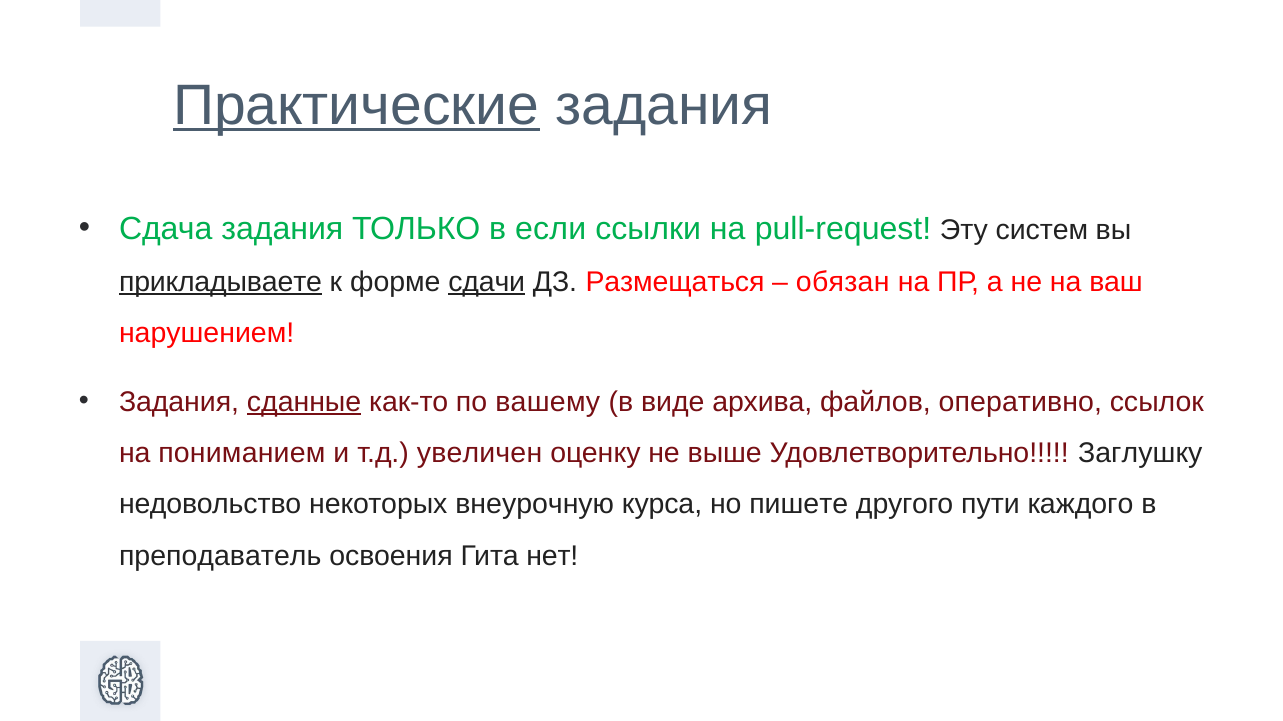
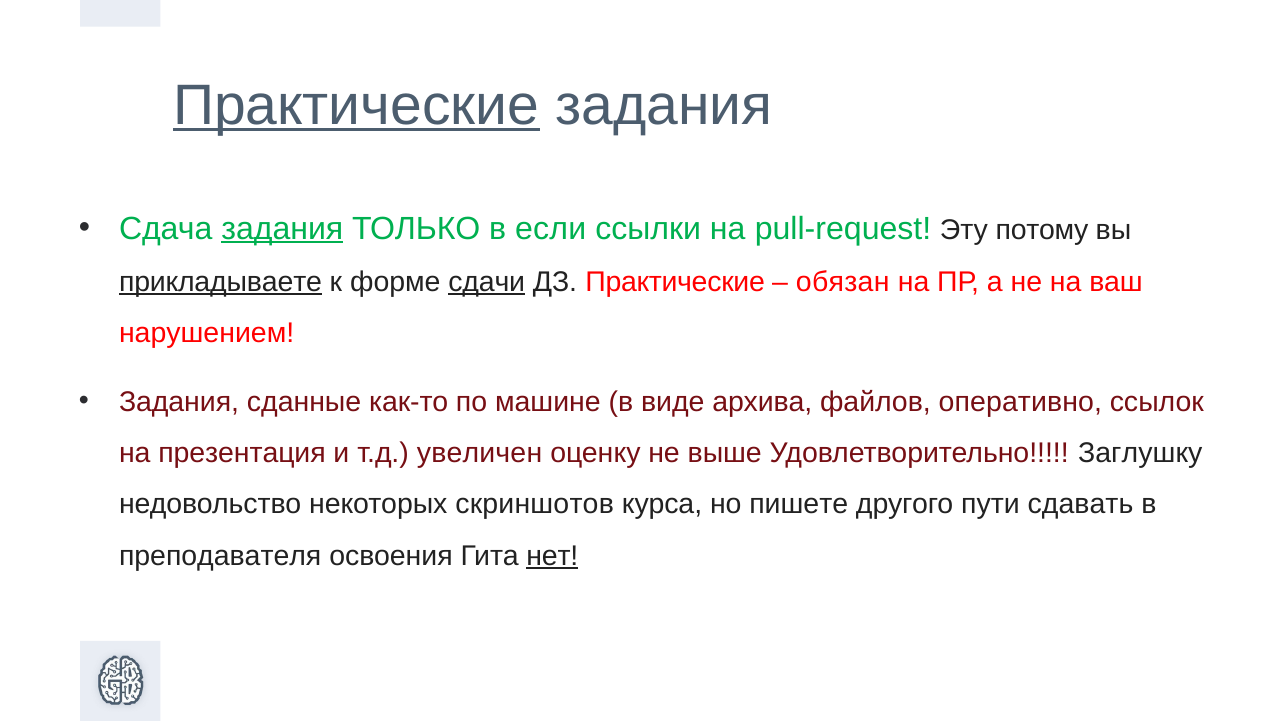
задания at (282, 229) underline: none -> present
систем: систем -> потому
ДЗ Размещаться: Размещаться -> Практические
сданные underline: present -> none
вашему: вашему -> машине
пониманием: пониманием -> презентация
внеурочную: внеурочную -> скриншотов
каждого: каждого -> сдавать
преподаватель: преподаватель -> преподавателя
нет underline: none -> present
